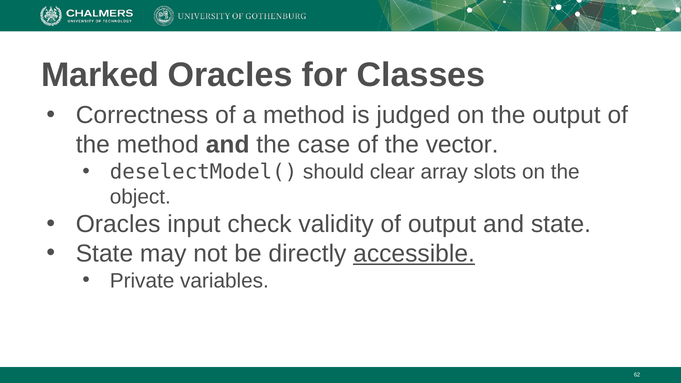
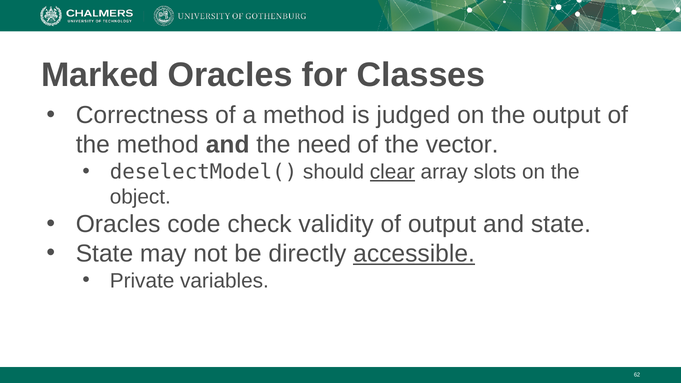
case: case -> need
clear underline: none -> present
input: input -> code
